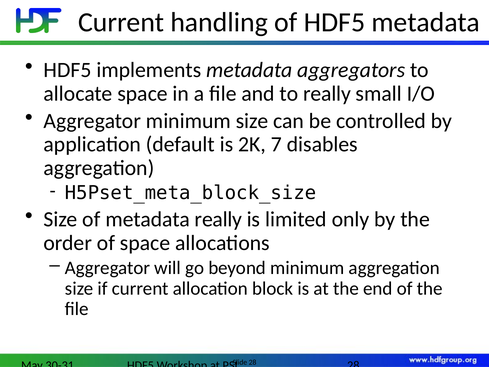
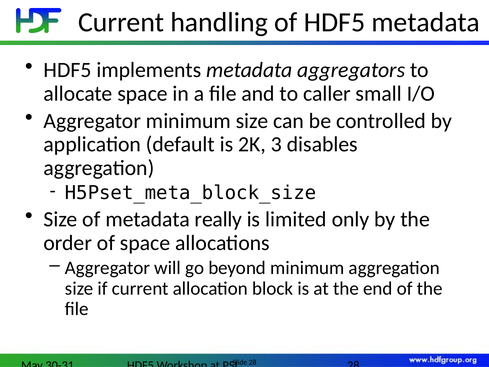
to really: really -> caller
7: 7 -> 3
